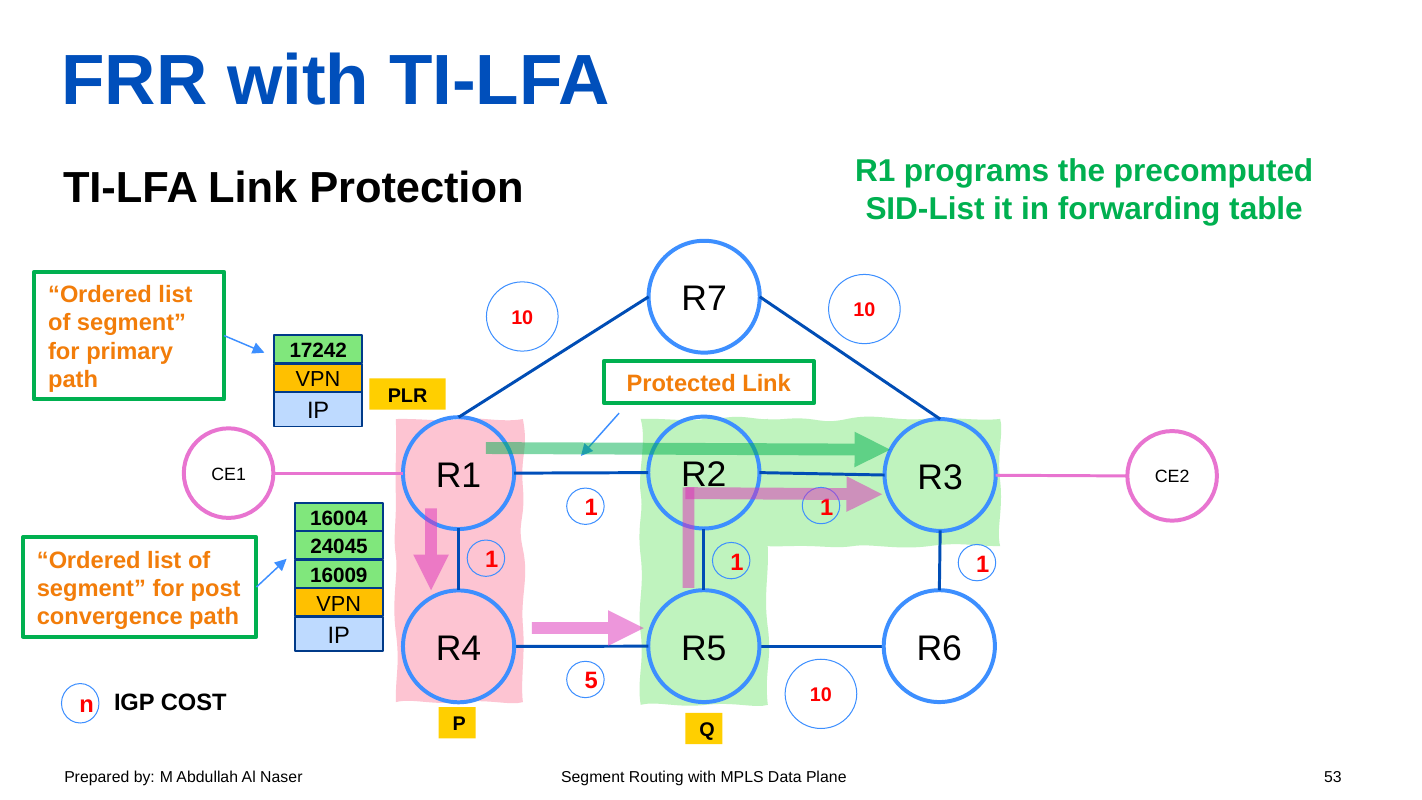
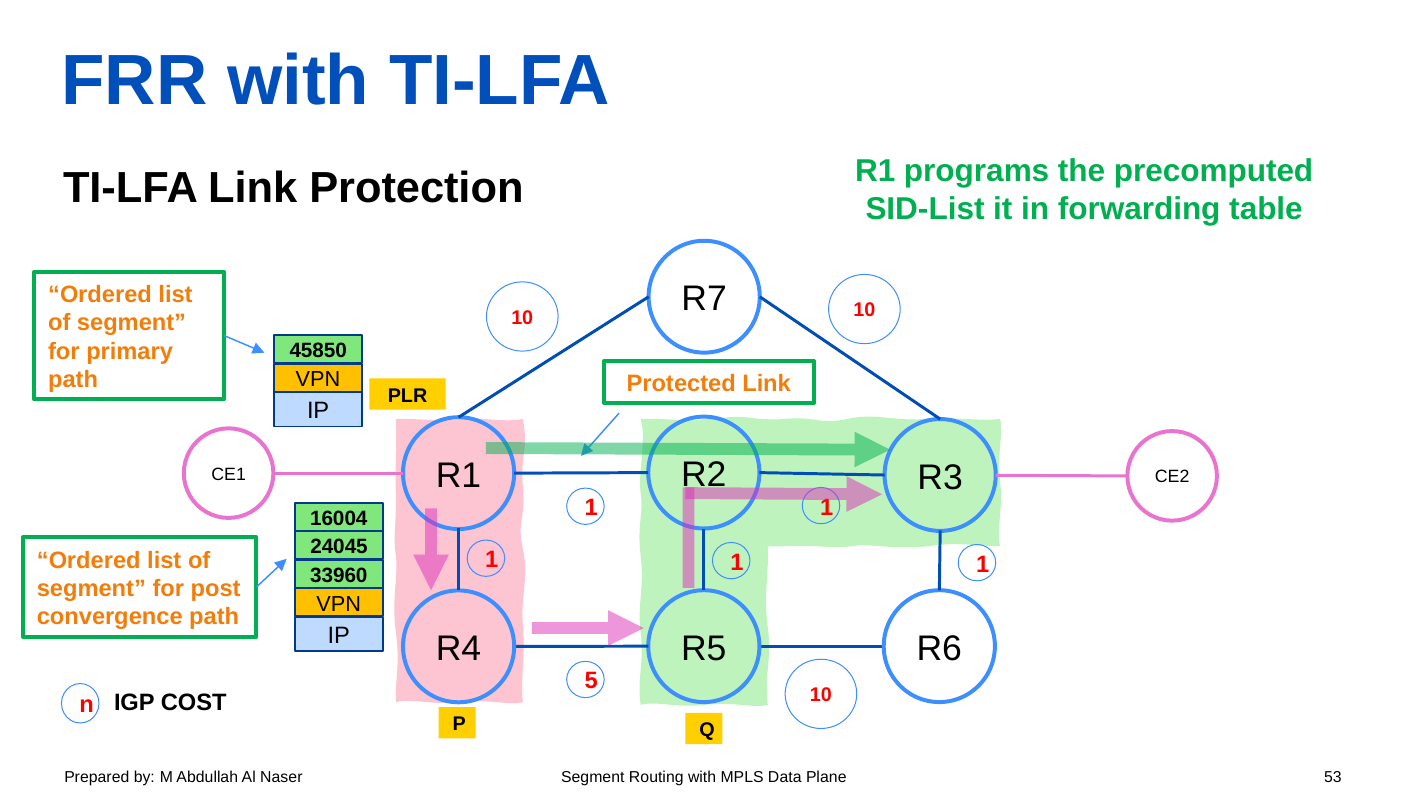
17242: 17242 -> 45850
16009: 16009 -> 33960
